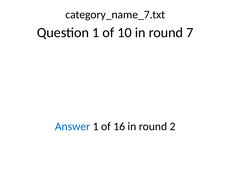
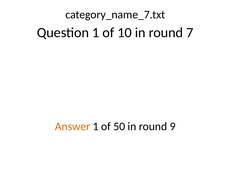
Answer colour: blue -> orange
16: 16 -> 50
2: 2 -> 9
